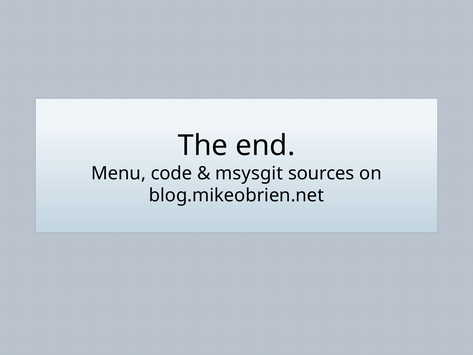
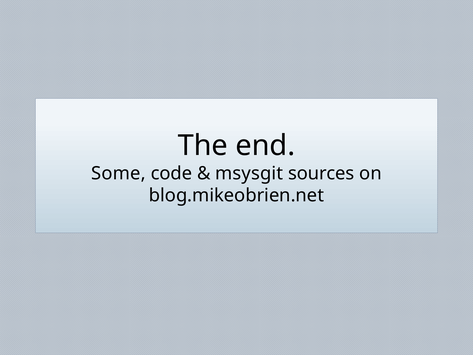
Menu: Menu -> Some
